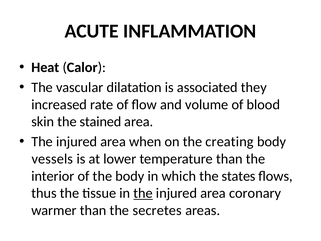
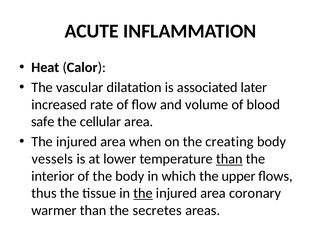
they: they -> later
skin: skin -> safe
stained: stained -> cellular
than at (229, 159) underline: none -> present
states: states -> upper
